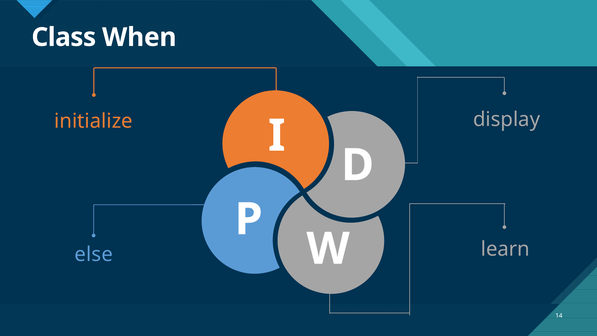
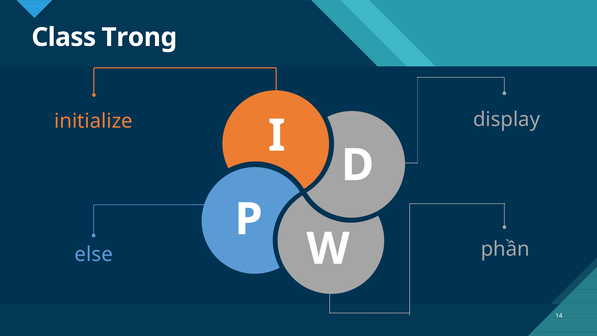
When: When -> Trong
learn: learn -> phần
